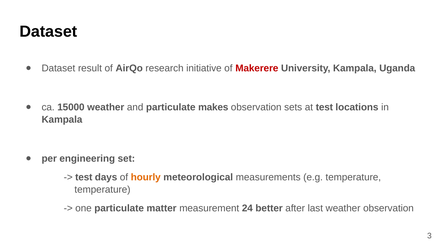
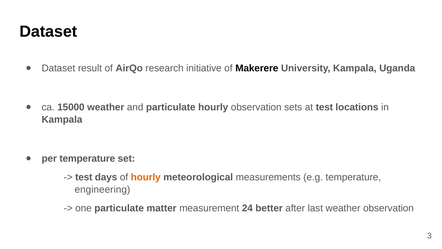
Makerere colour: red -> black
particulate makes: makes -> hourly
per engineering: engineering -> temperature
temperature at (102, 189): temperature -> engineering
